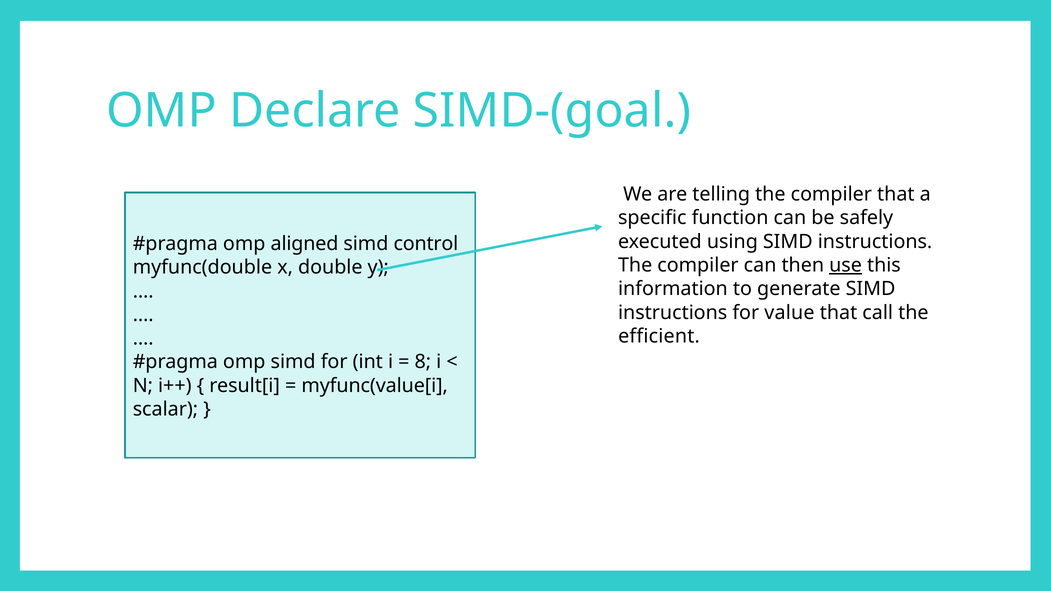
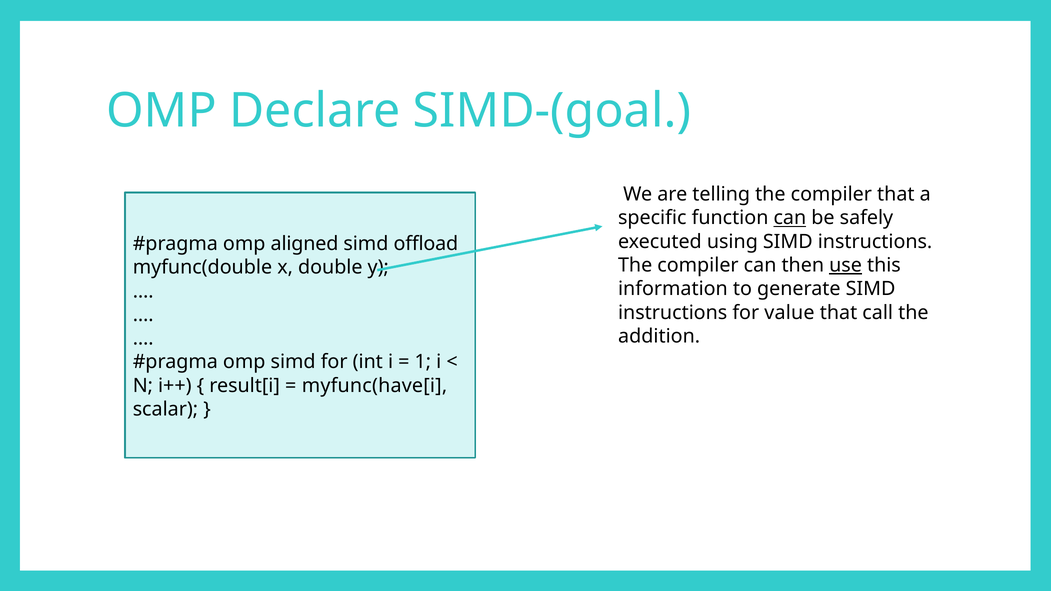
can at (790, 218) underline: none -> present
control: control -> offload
efficient: efficient -> addition
8: 8 -> 1
myfunc(value[i: myfunc(value[i -> myfunc(have[i
